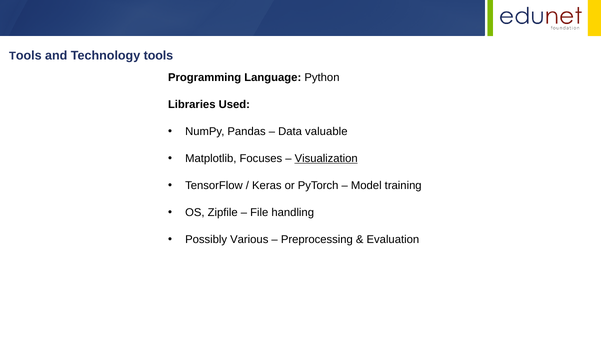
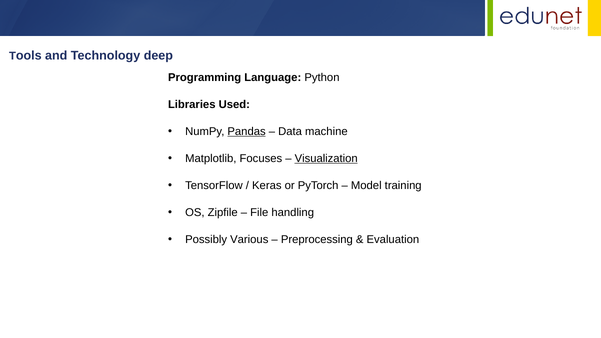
Technology tools: tools -> deep
Pandas underline: none -> present
valuable: valuable -> machine
